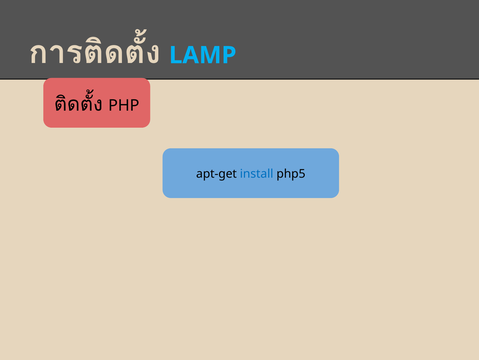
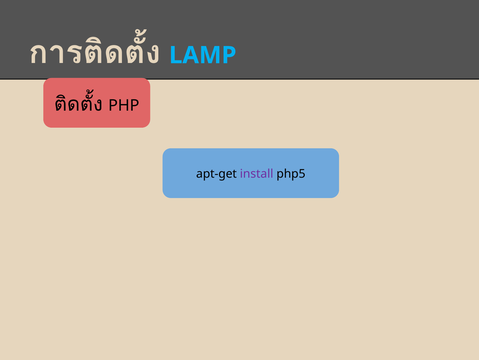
install colour: blue -> purple
